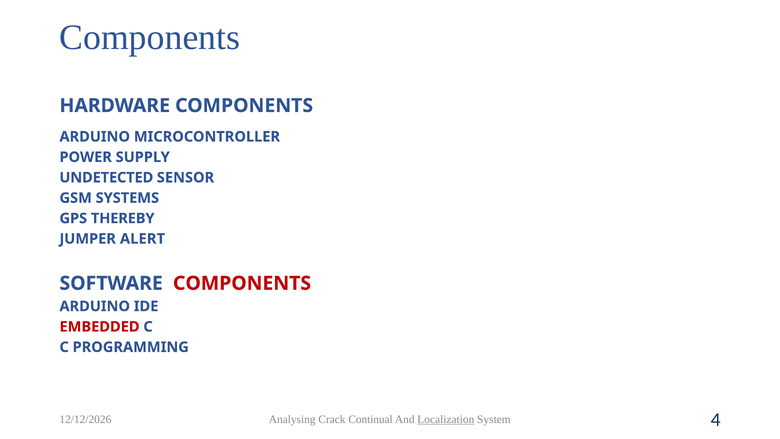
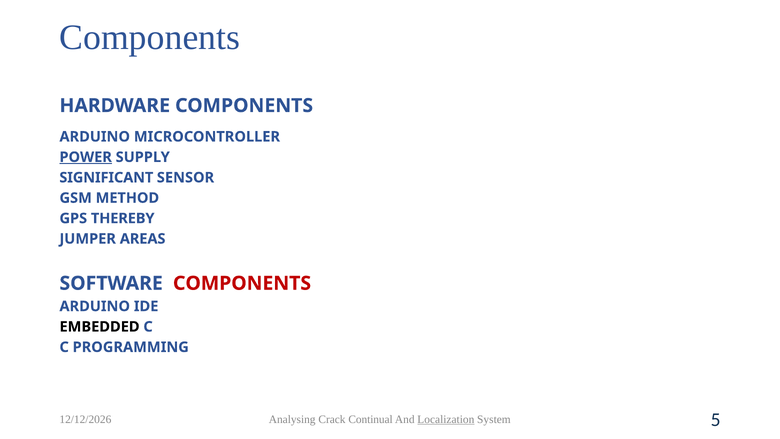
POWER underline: none -> present
UNDETECTED: UNDETECTED -> SIGNIFICANT
SYSTEMS: SYSTEMS -> METHOD
ALERT: ALERT -> AREAS
EMBEDDED colour: red -> black
4: 4 -> 5
